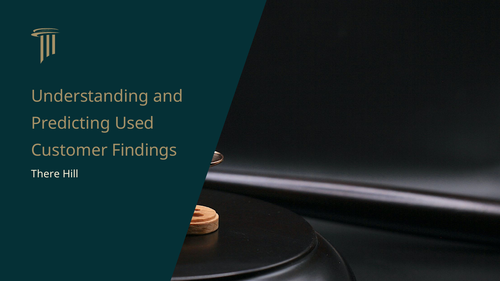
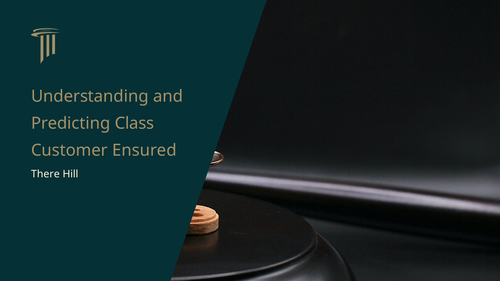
Used: Used -> Class
Findings: Findings -> Ensured
